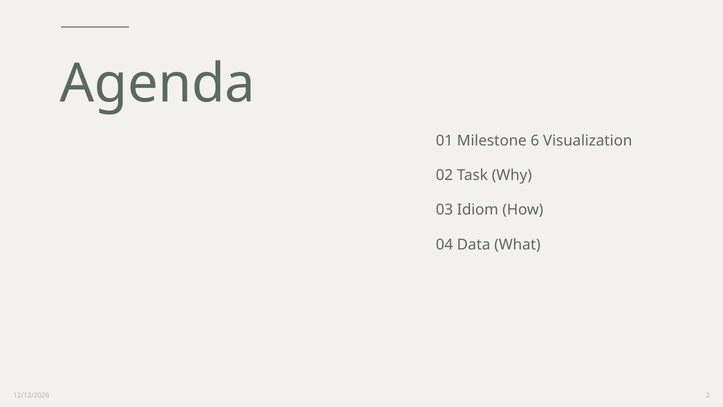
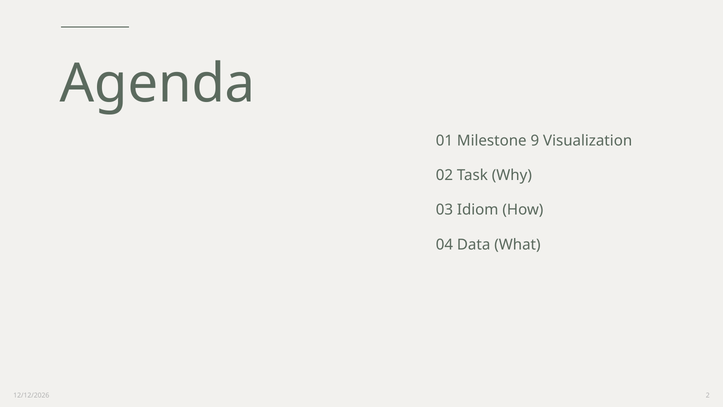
6: 6 -> 9
